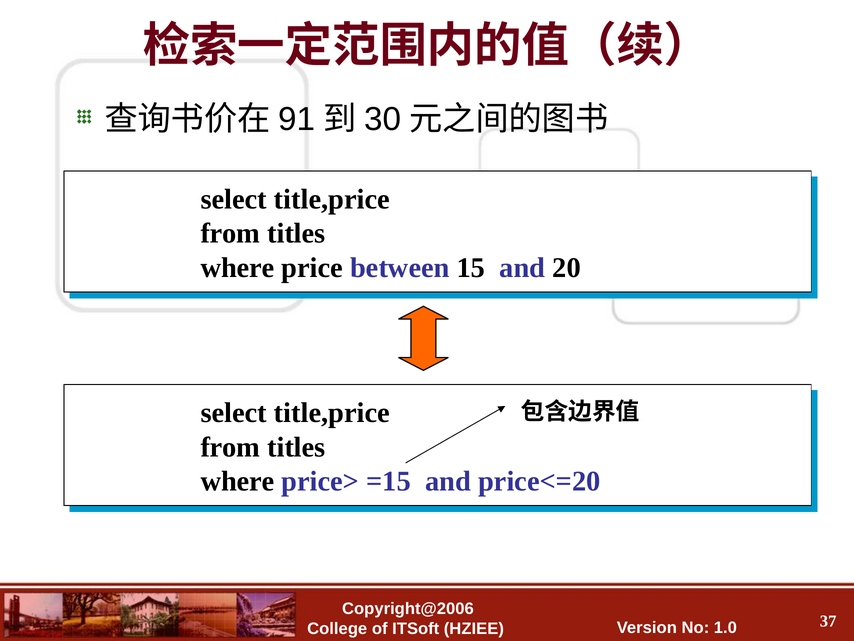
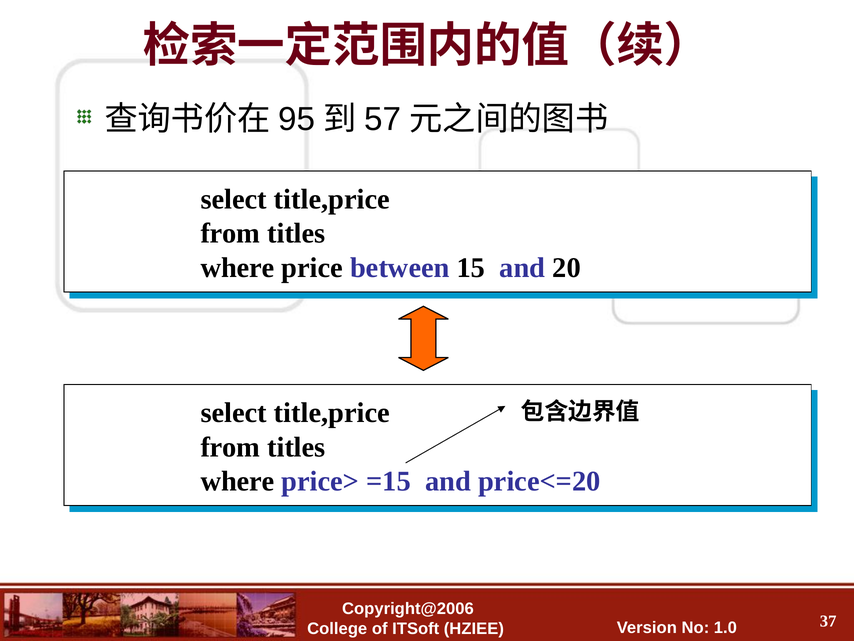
91: 91 -> 95
30: 30 -> 57
